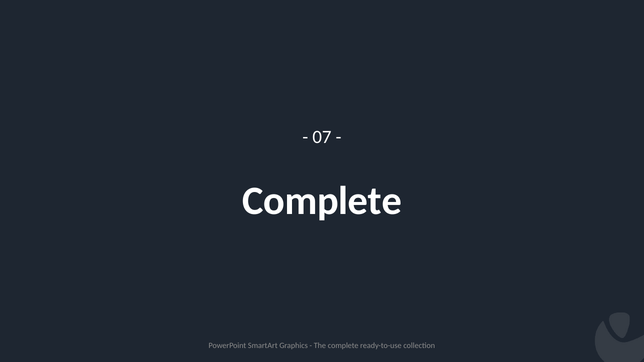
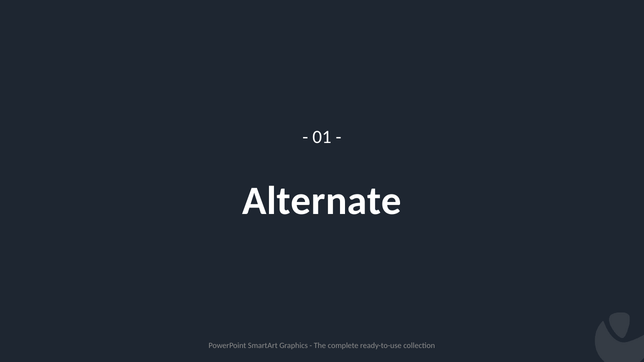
07: 07 -> 01
Complete at (322, 201): Complete -> Alternate
